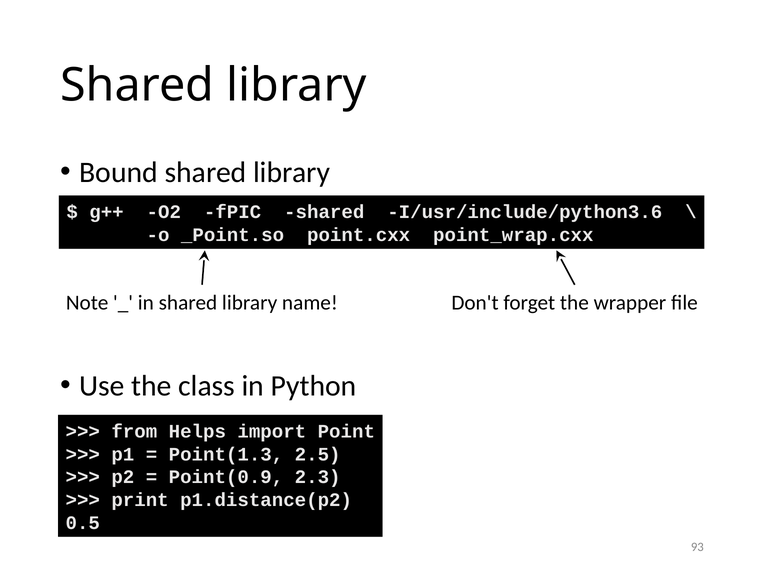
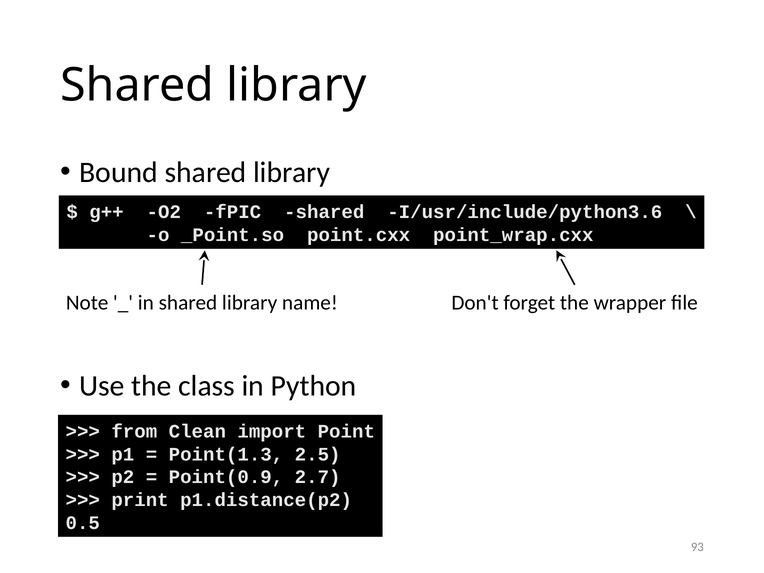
Helps: Helps -> Clean
2.3: 2.3 -> 2.7
